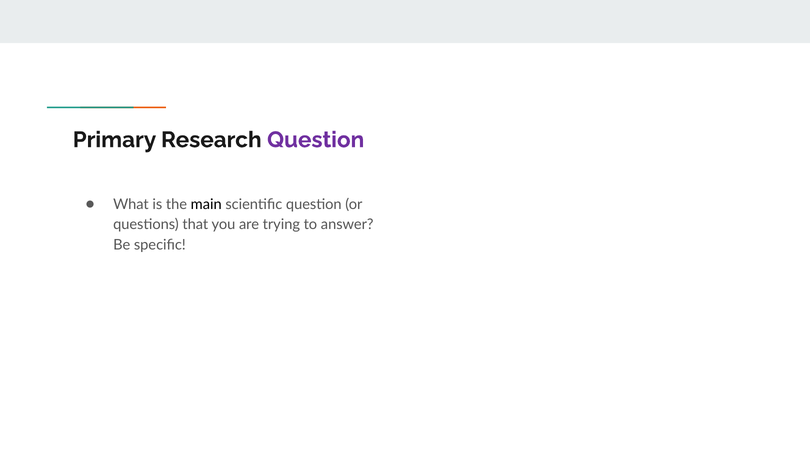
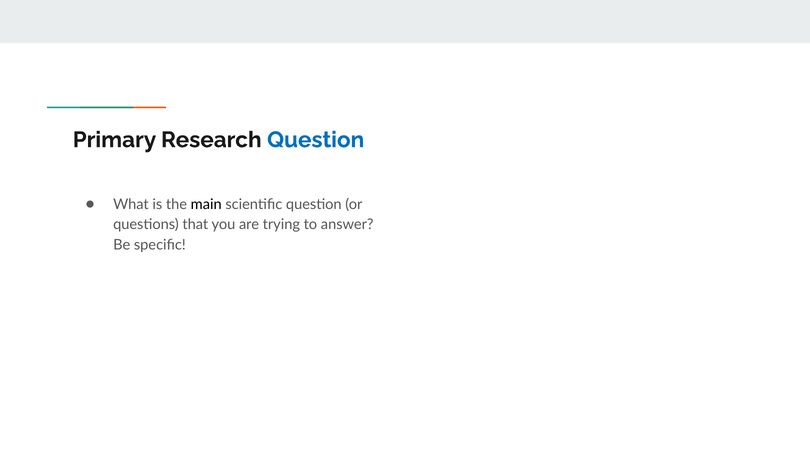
Question at (316, 140) colour: purple -> blue
